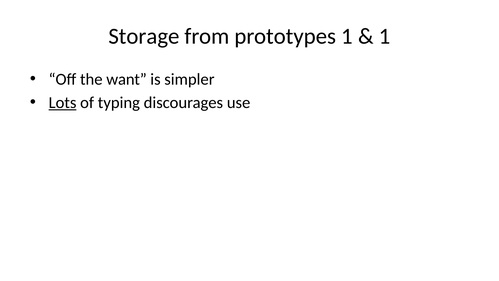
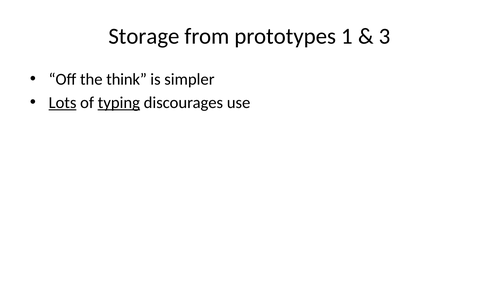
1 at (385, 36): 1 -> 3
want: want -> think
typing underline: none -> present
